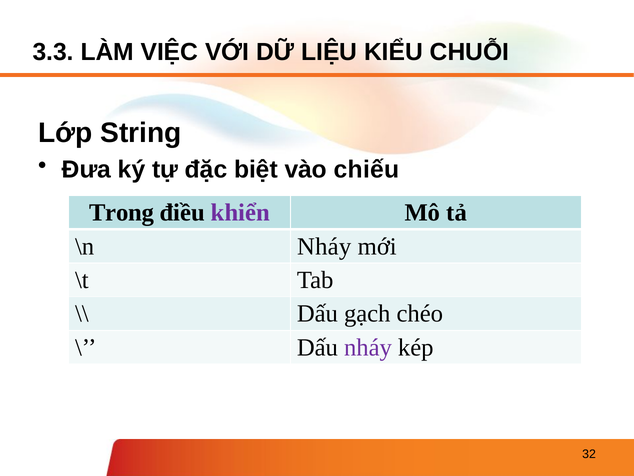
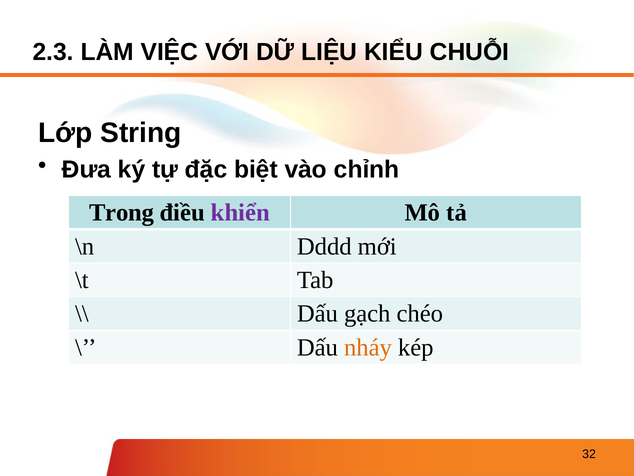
3.3: 3.3 -> 2.3
chiếu: chiếu -> chỉnh
\n Nháy: Nháy -> Dddd
nháy at (368, 347) colour: purple -> orange
